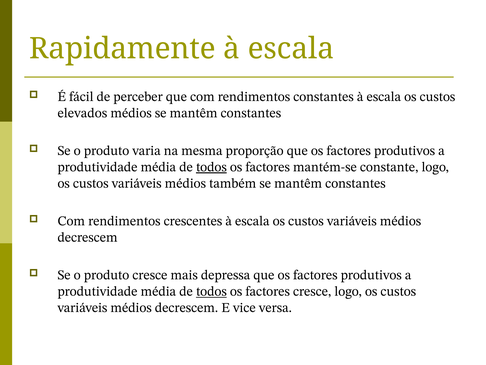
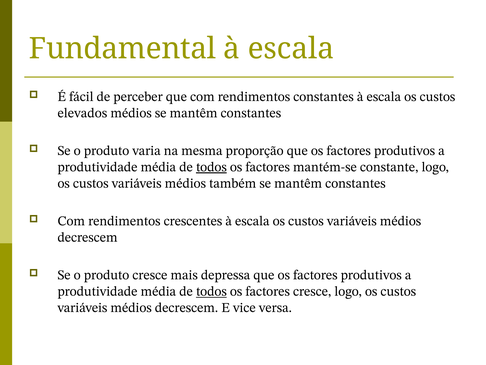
Rapidamente: Rapidamente -> Fundamental
